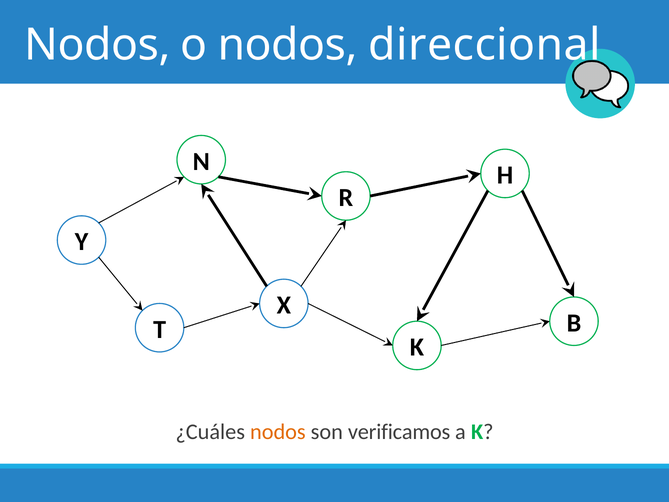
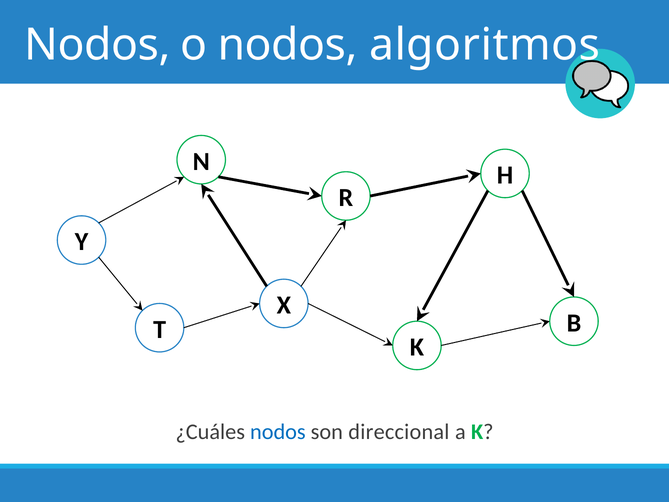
direccional: direccional -> algoritmos
nodos at (278, 432) colour: orange -> blue
verificamos: verificamos -> direccional
